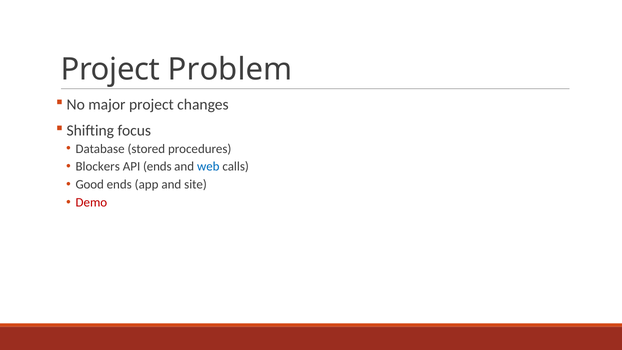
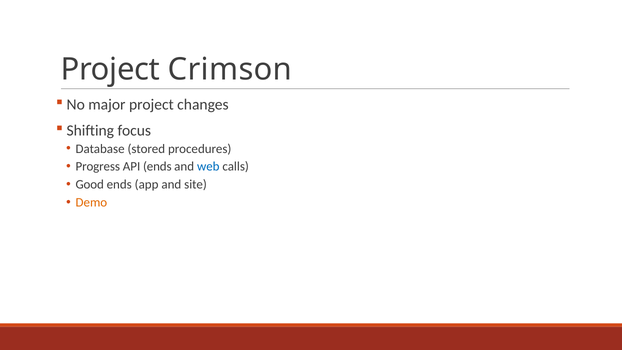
Problem: Problem -> Crimson
Blockers: Blockers -> Progress
Demo colour: red -> orange
